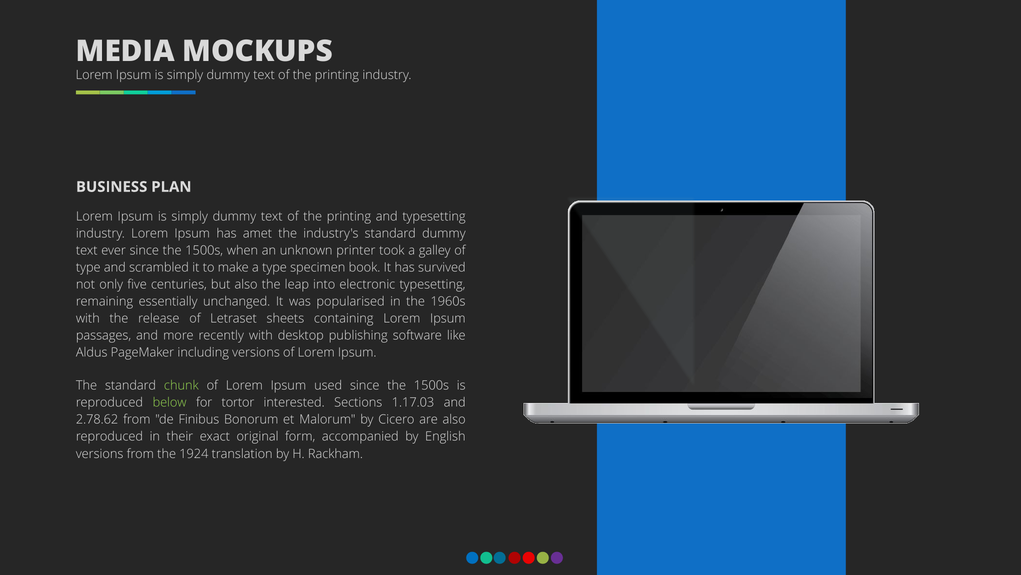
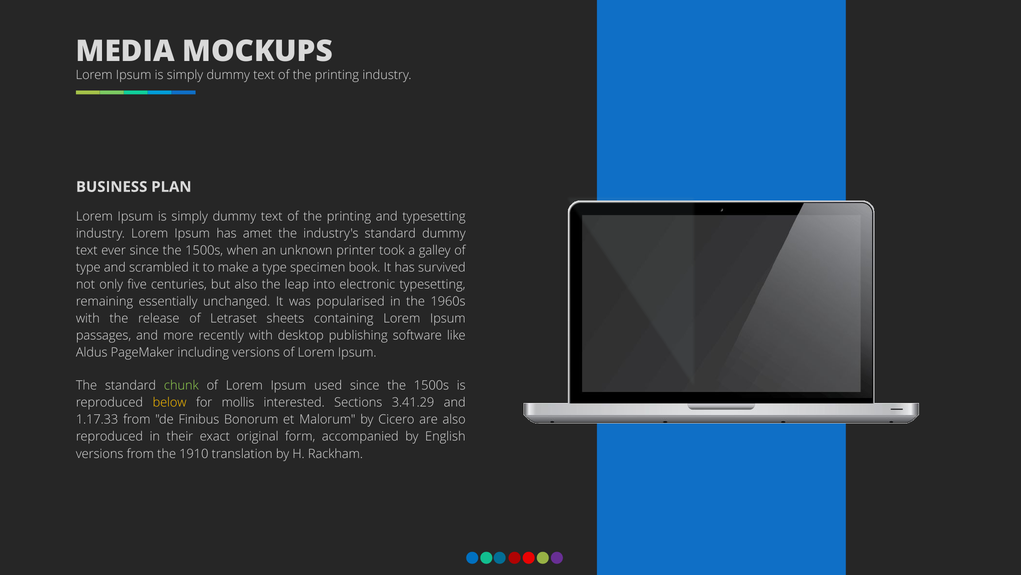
below colour: light green -> yellow
tortor: tortor -> mollis
1.17.03: 1.17.03 -> 3.41.29
2.78.62: 2.78.62 -> 1.17.33
1924: 1924 -> 1910
